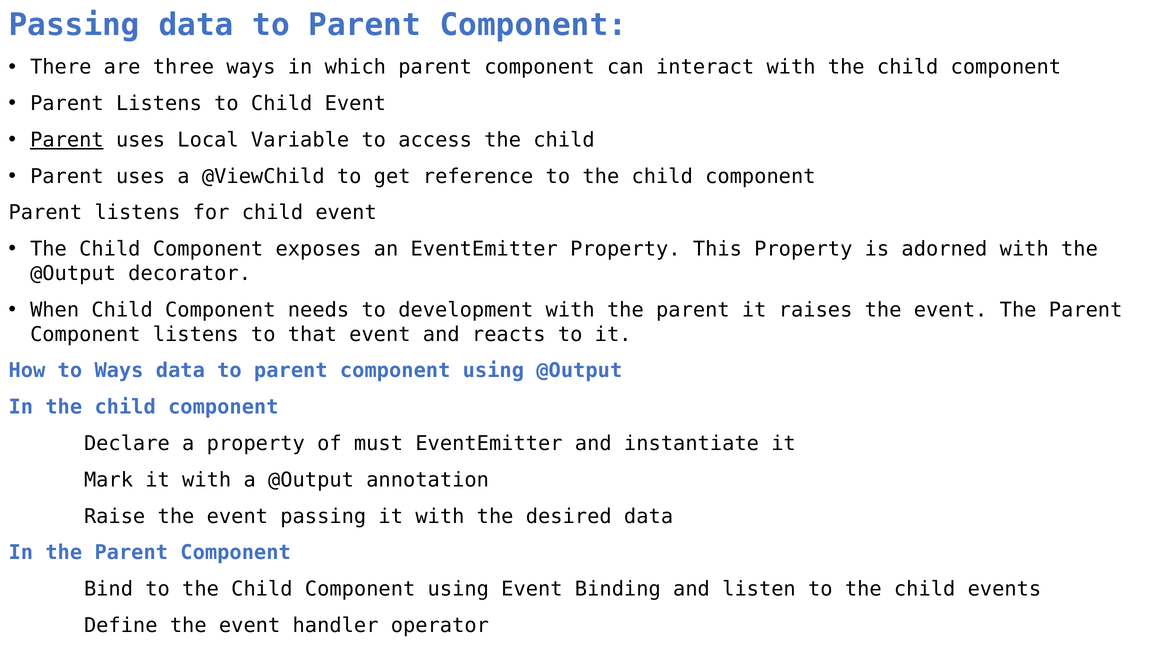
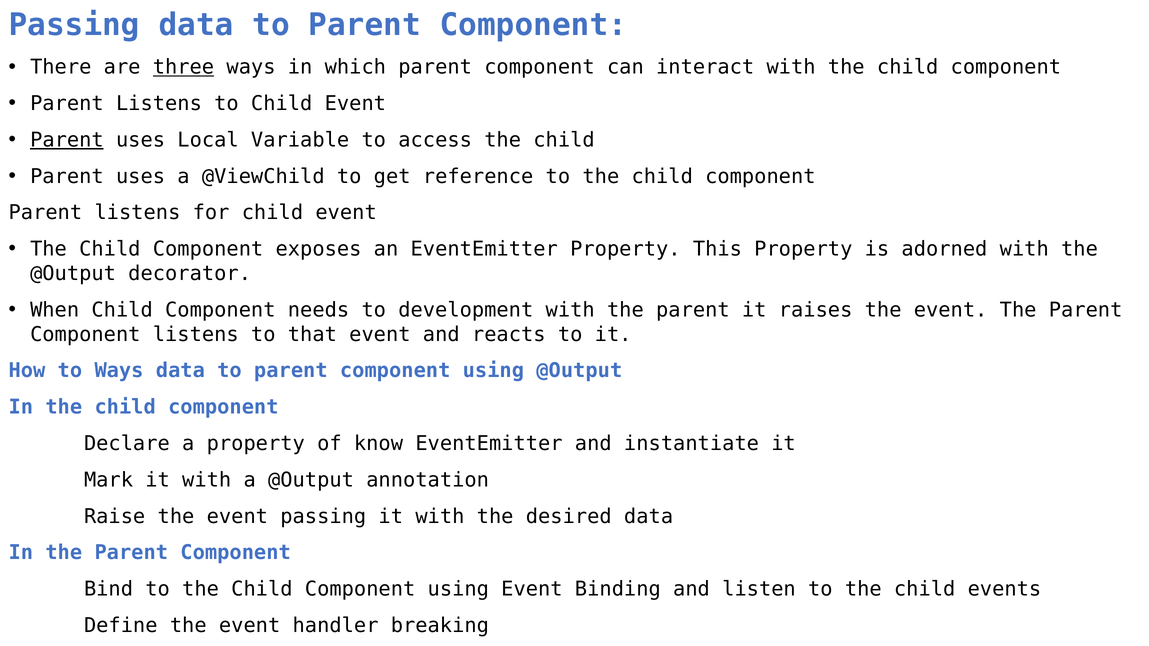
three underline: none -> present
must: must -> know
operator: operator -> breaking
